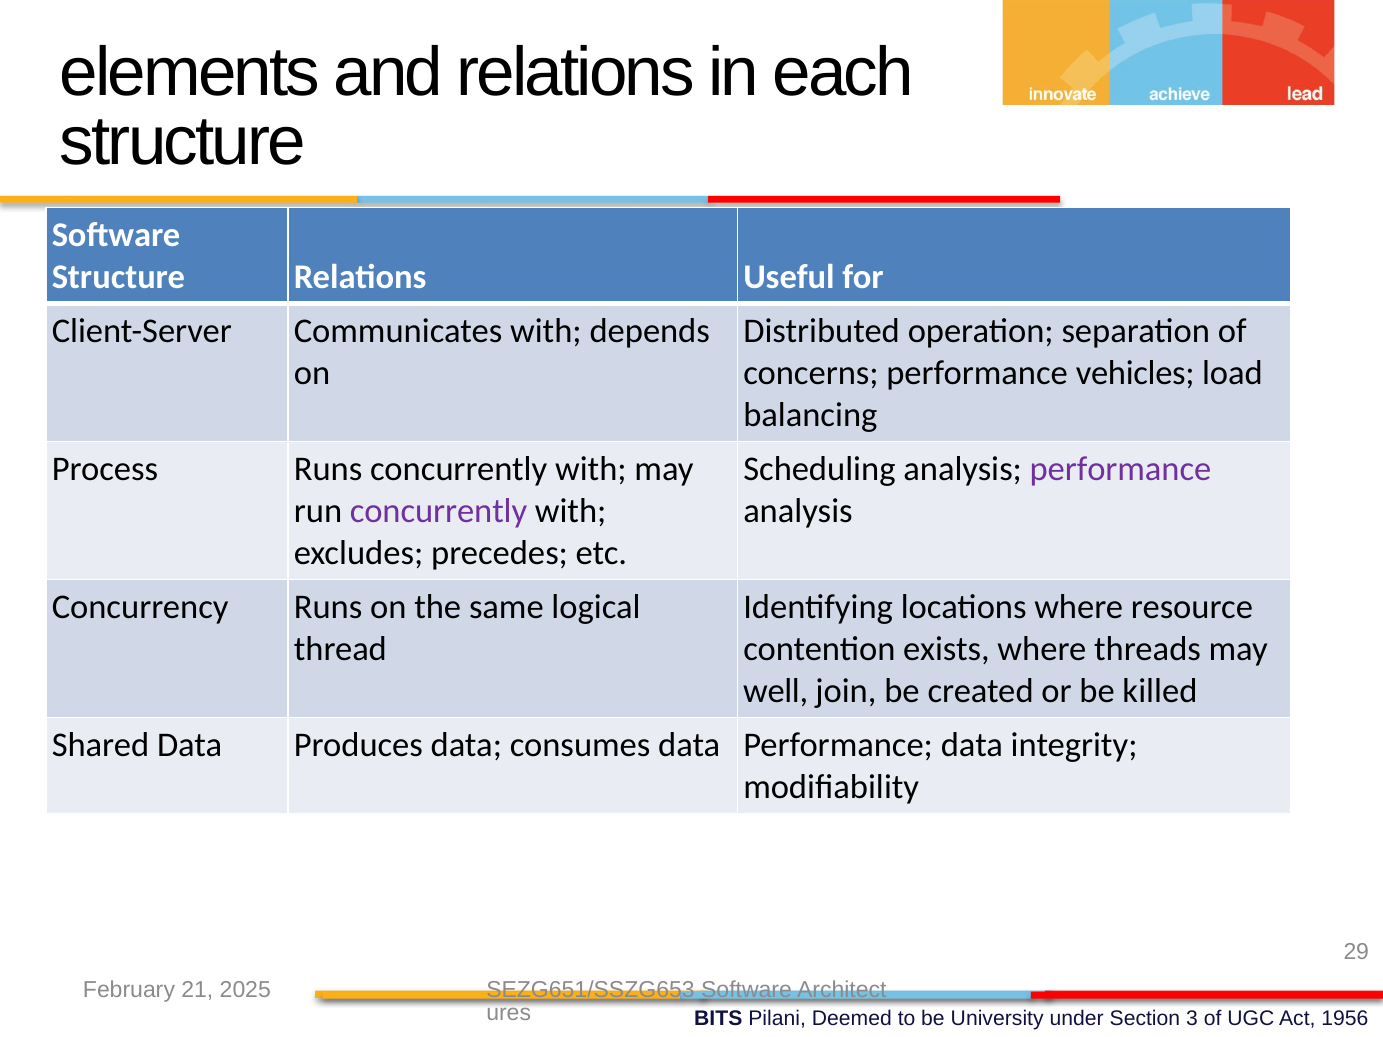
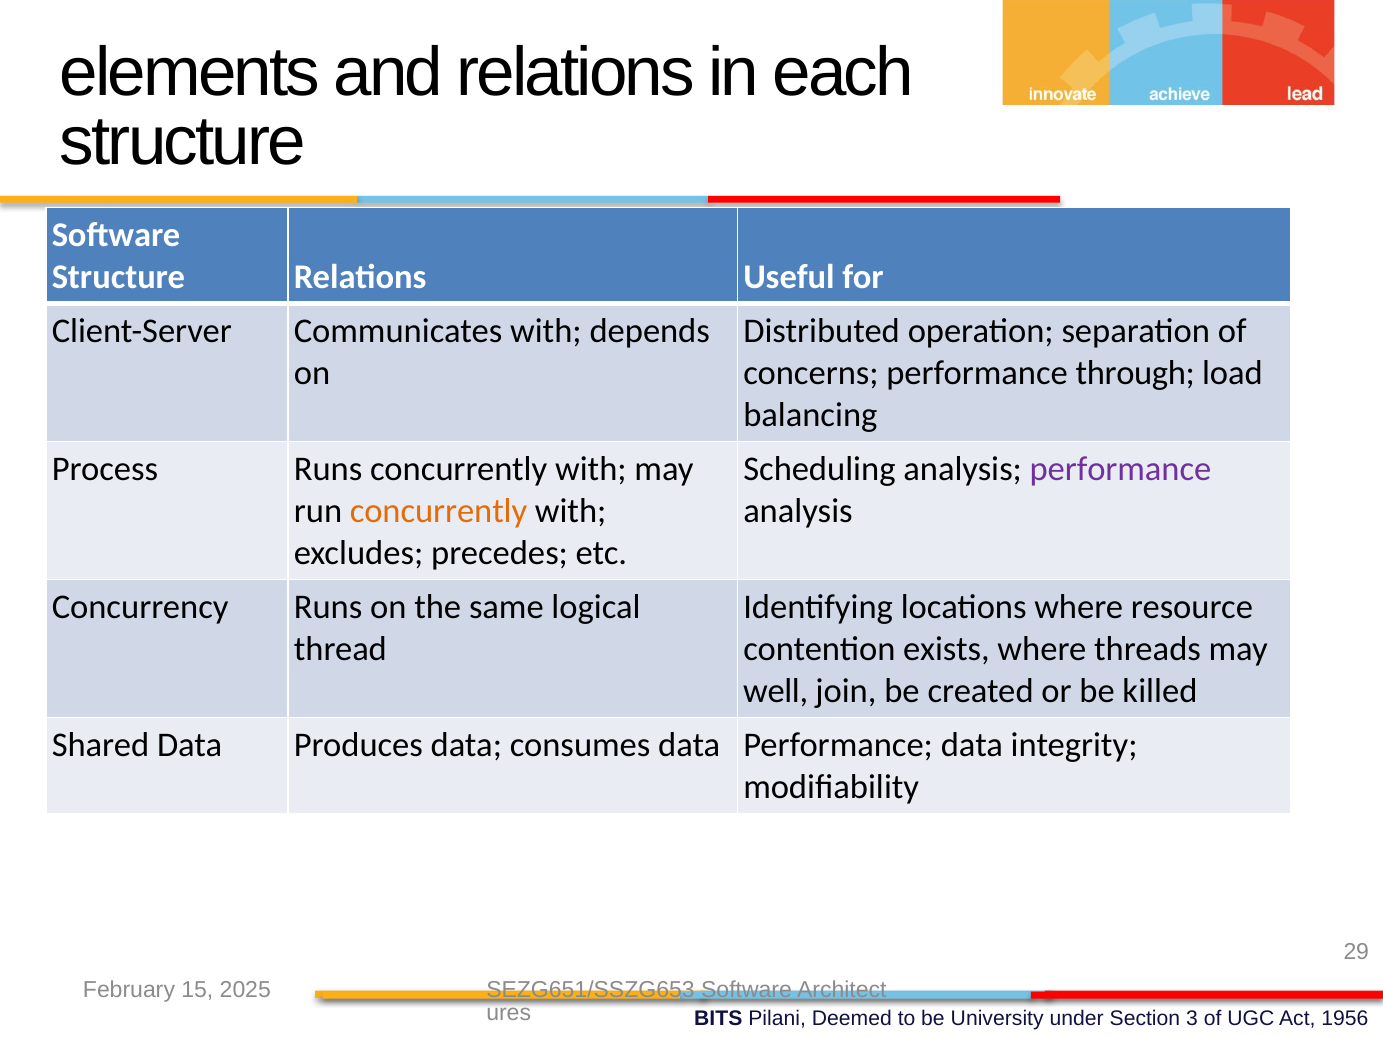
vehicles: vehicles -> through
concurrently at (439, 511) colour: purple -> orange
21: 21 -> 15
